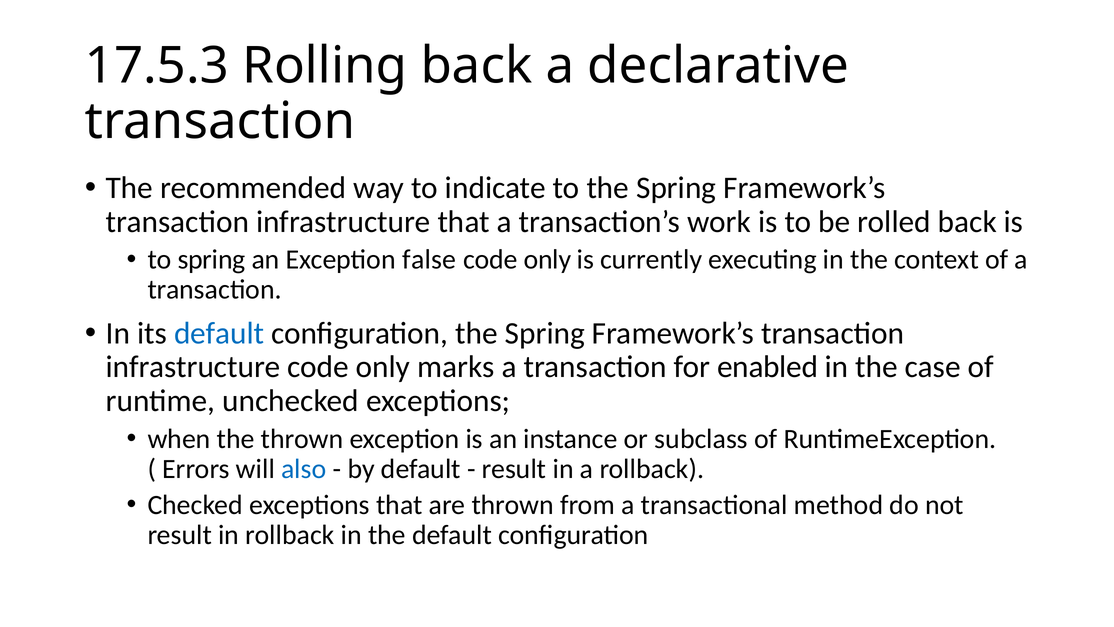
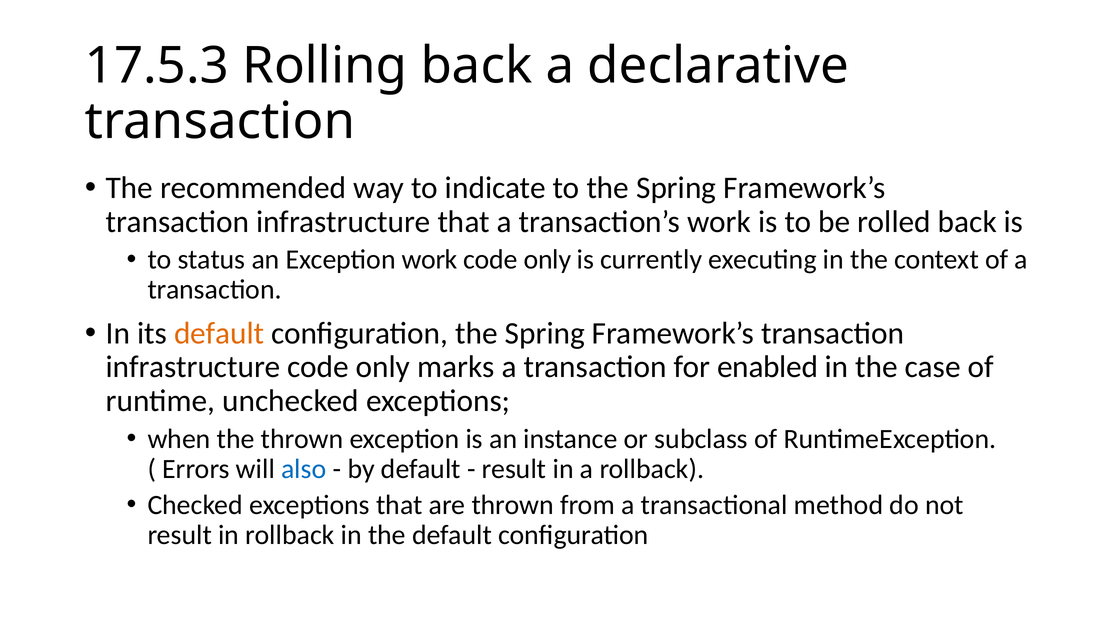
to spring: spring -> status
Exception false: false -> work
default at (219, 333) colour: blue -> orange
